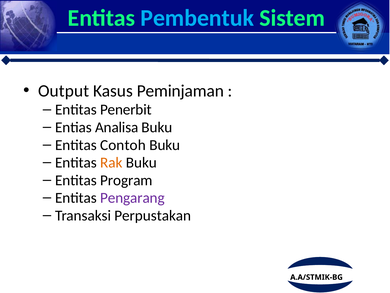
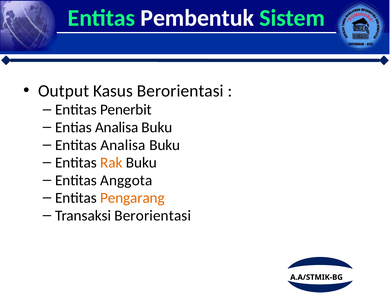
Pembentuk colour: light blue -> white
Kasus Peminjaman: Peminjaman -> Berorientasi
Entitas Contoh: Contoh -> Analisa
Program: Program -> Anggota
Pengarang colour: purple -> orange
Transaksi Perpustakan: Perpustakan -> Berorientasi
